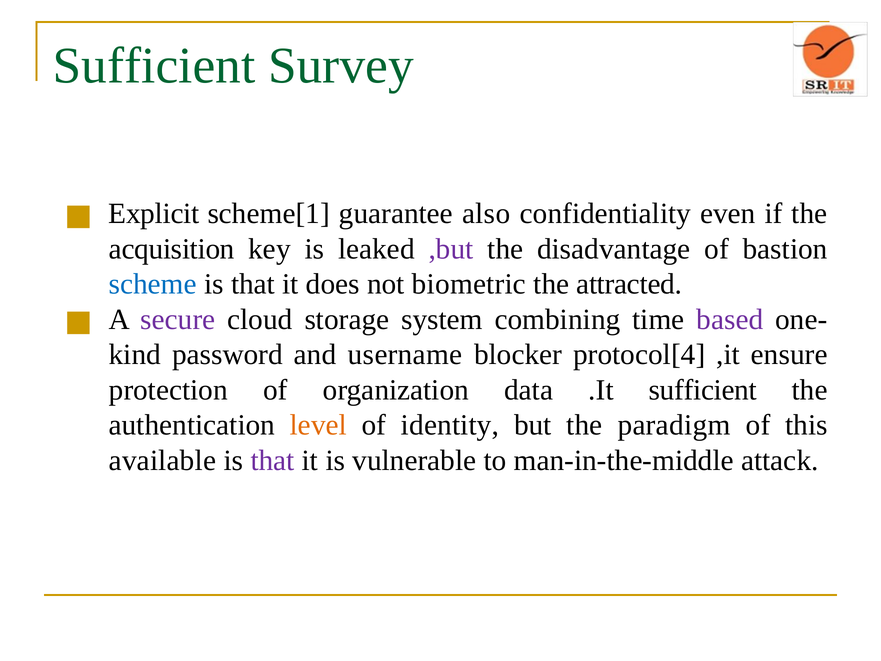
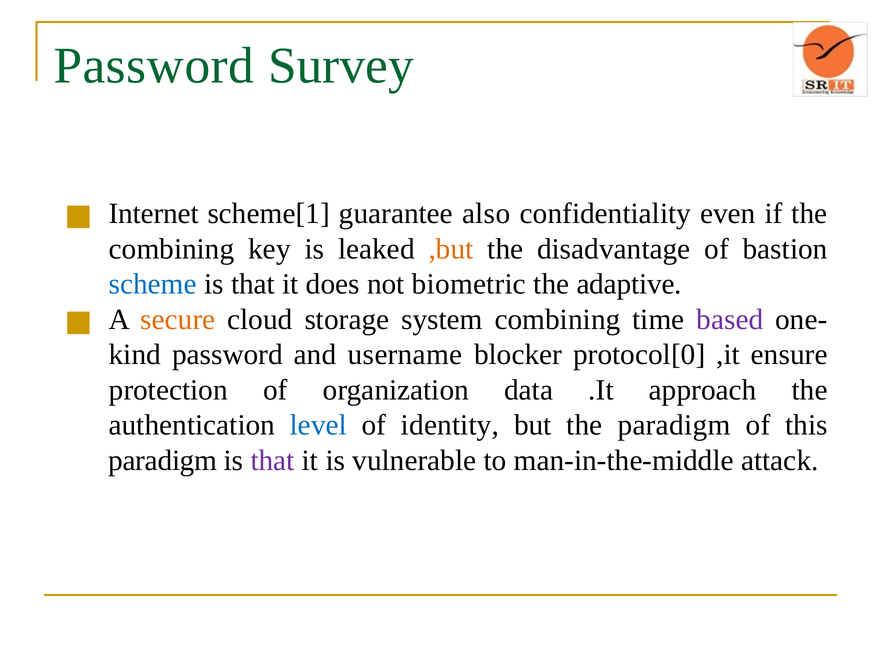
Sufficient at (154, 66): Sufficient -> Password
Explicit: Explicit -> Internet
acquisition at (172, 249): acquisition -> combining
,but colour: purple -> orange
attracted: attracted -> adaptive
secure colour: purple -> orange
protocol[4: protocol[4 -> protocol[0
.It sufficient: sufficient -> approach
level colour: orange -> blue
available at (162, 460): available -> paradigm
